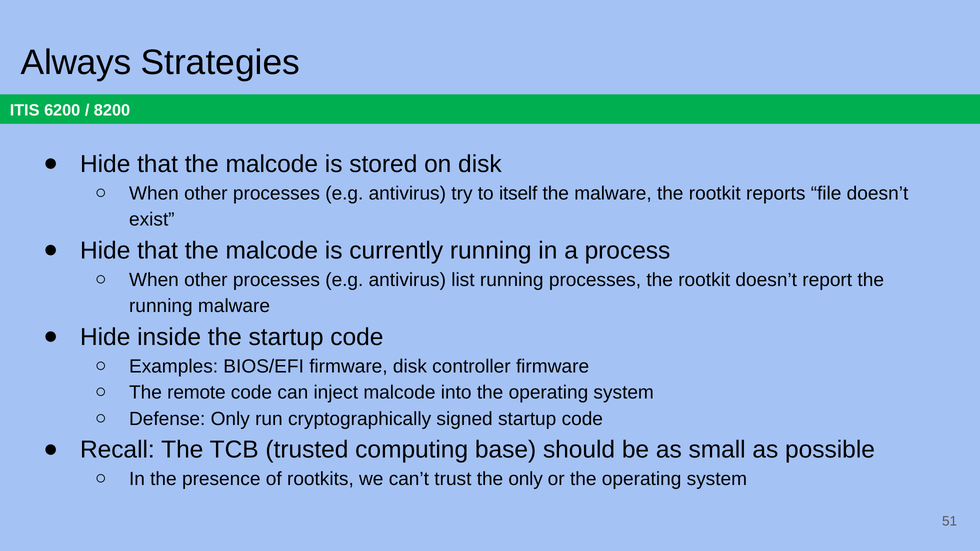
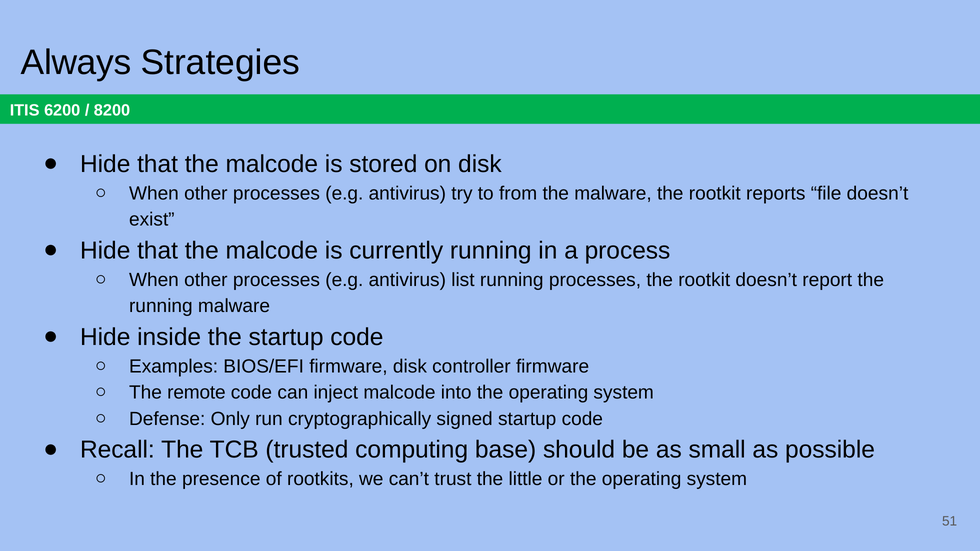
itself: itself -> from
the only: only -> little
